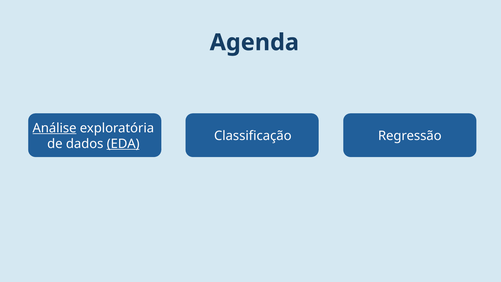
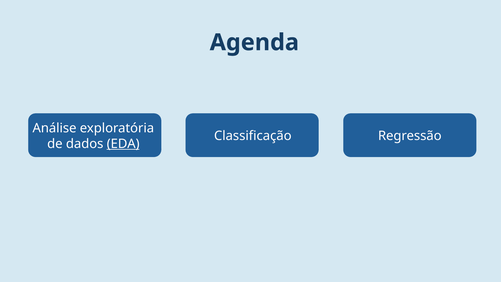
Análise underline: present -> none
